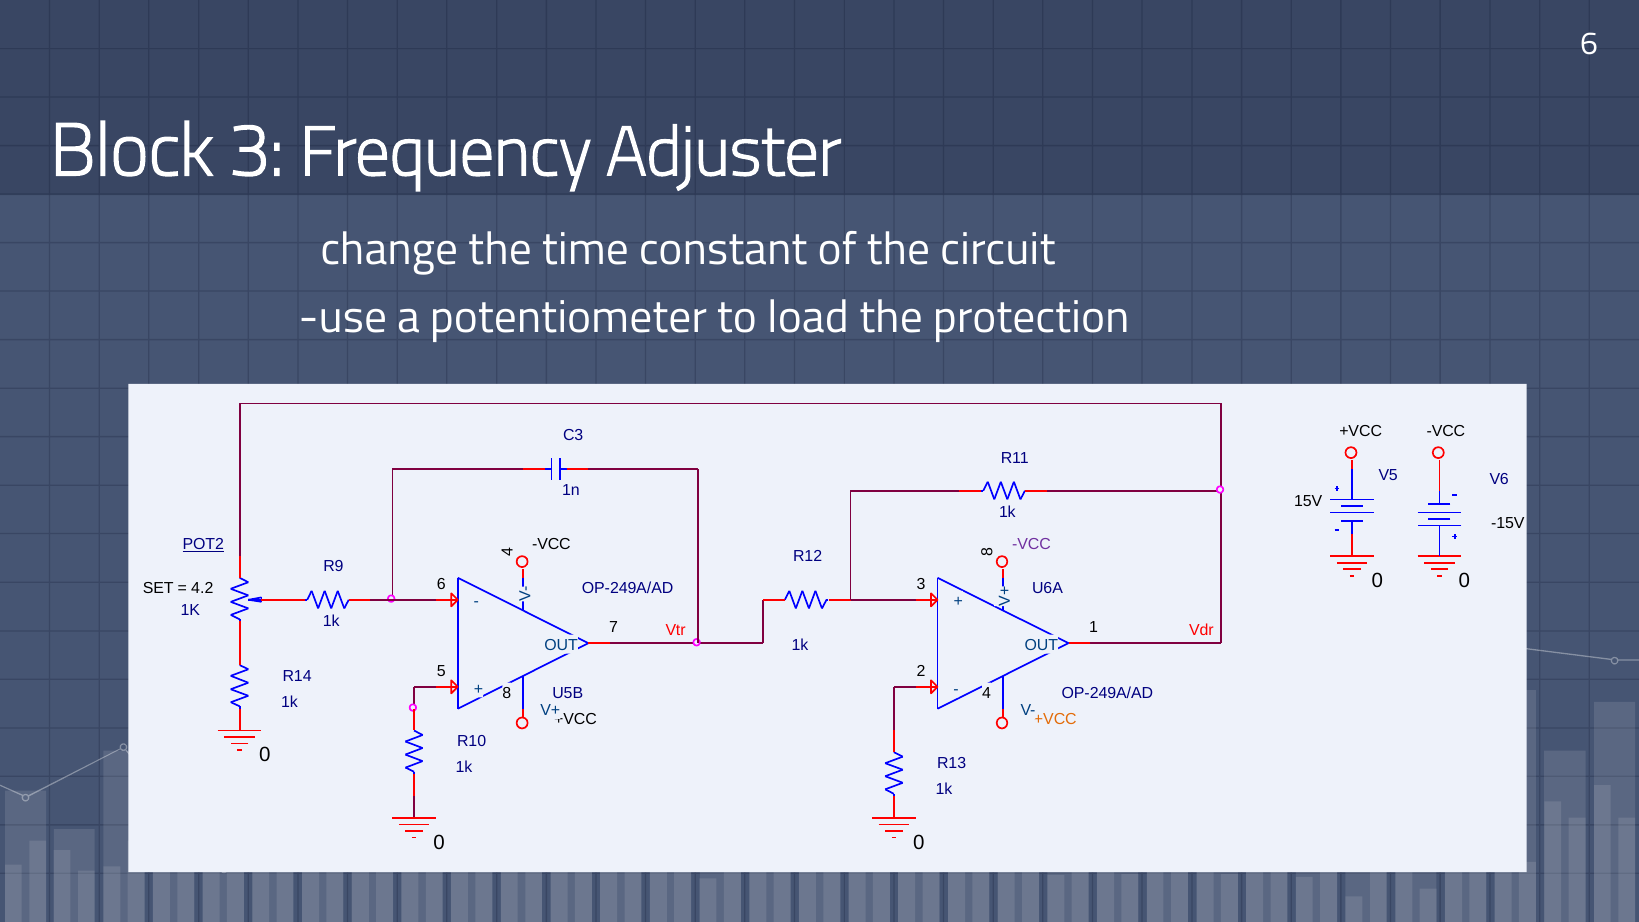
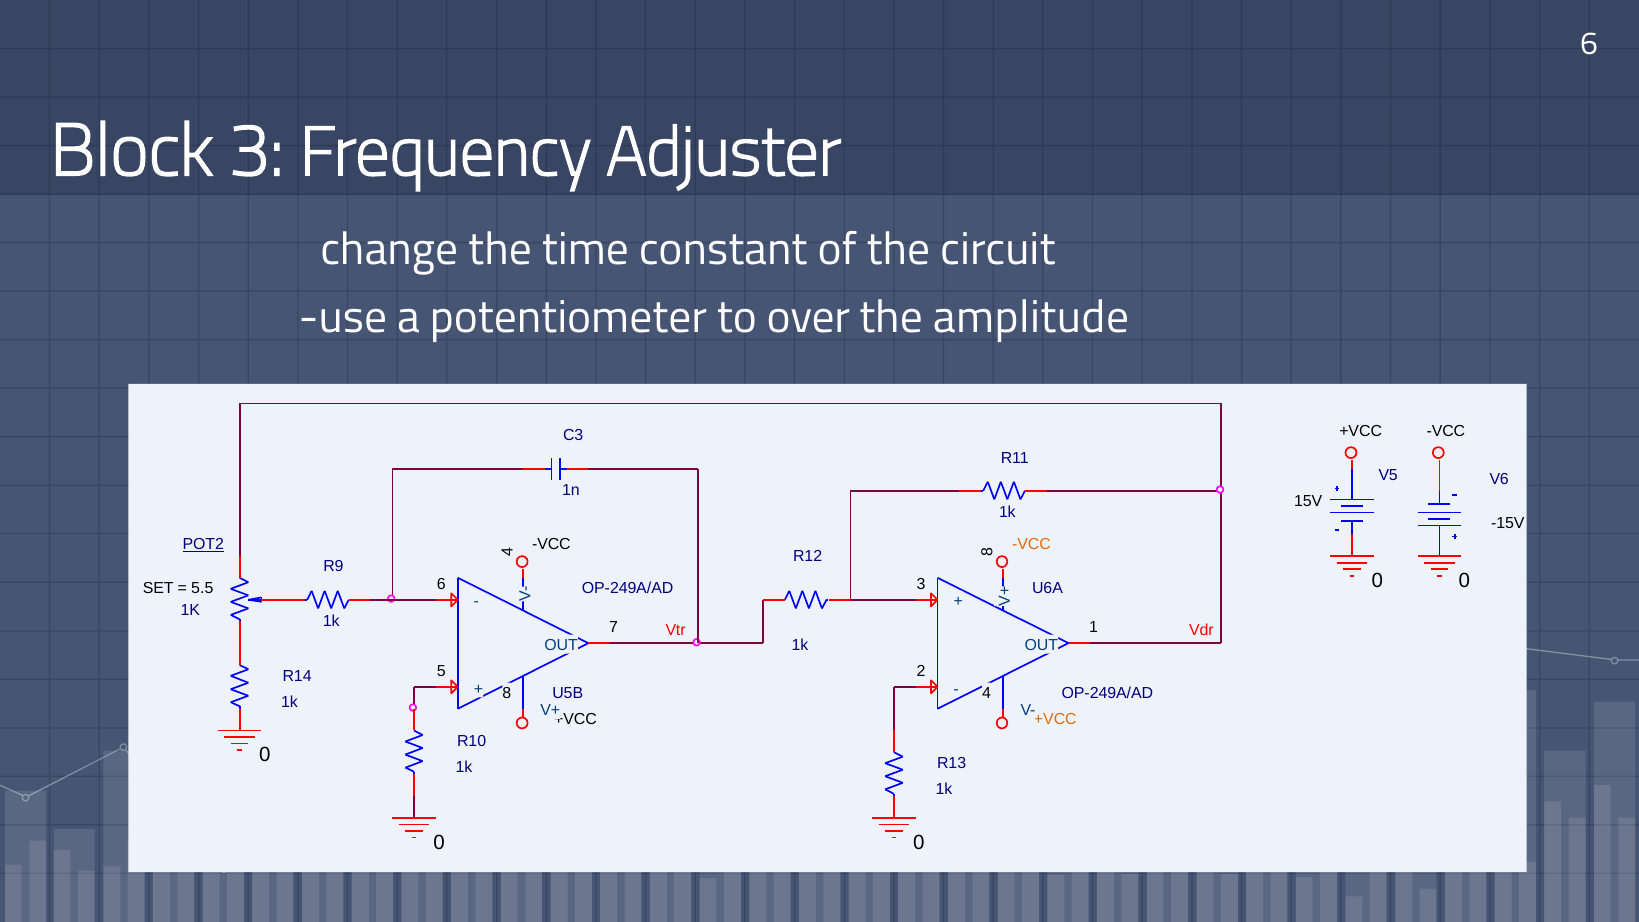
load: load -> over
protection: protection -> amplitude
VCC at (1032, 545) colour: purple -> orange
4.2: 4.2 -> 5.5
